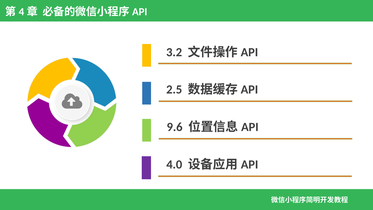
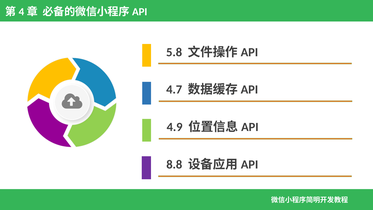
3.2: 3.2 -> 5.8
2.5: 2.5 -> 4.7
9.6: 9.6 -> 4.9
4.0: 4.0 -> 8.8
